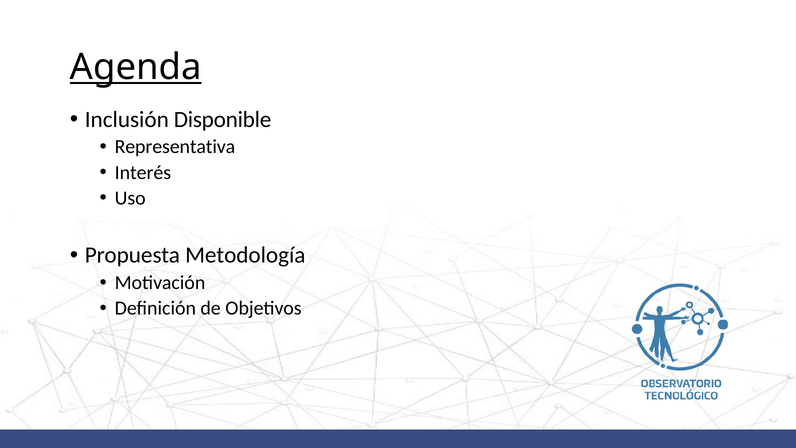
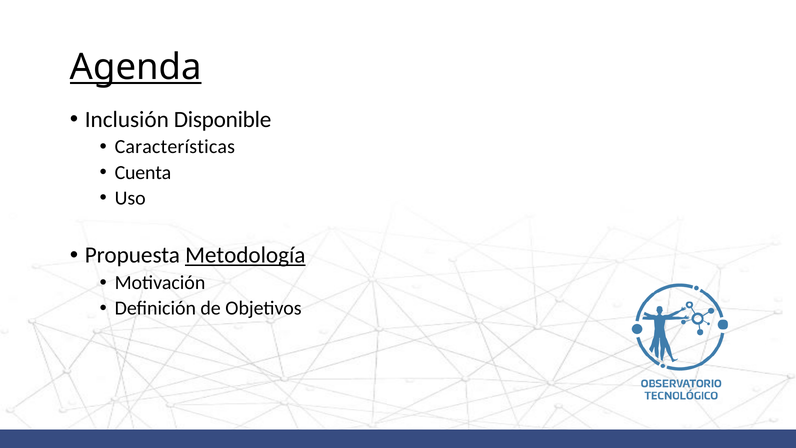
Representativa: Representativa -> Características
Interés: Interés -> Cuenta
Metodología underline: none -> present
